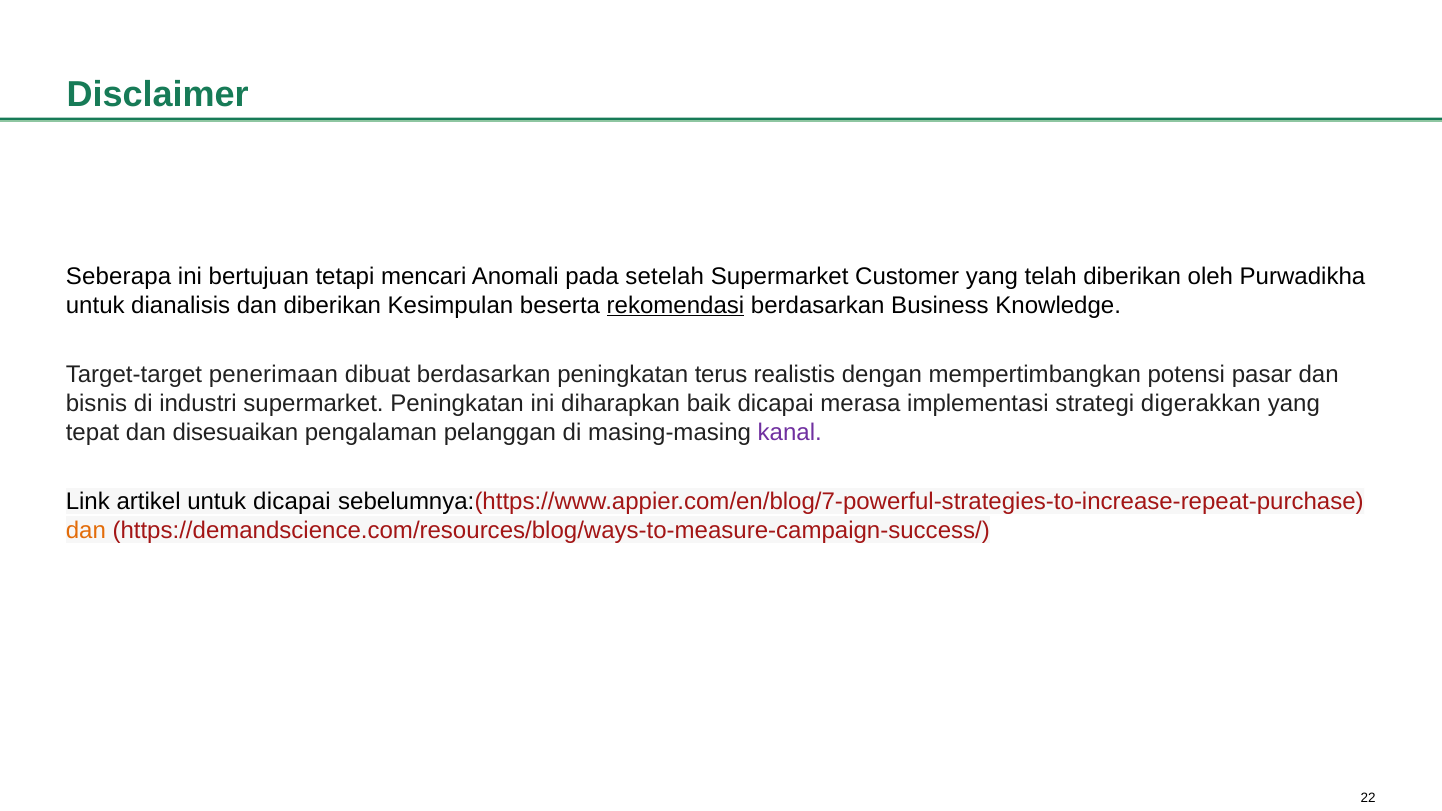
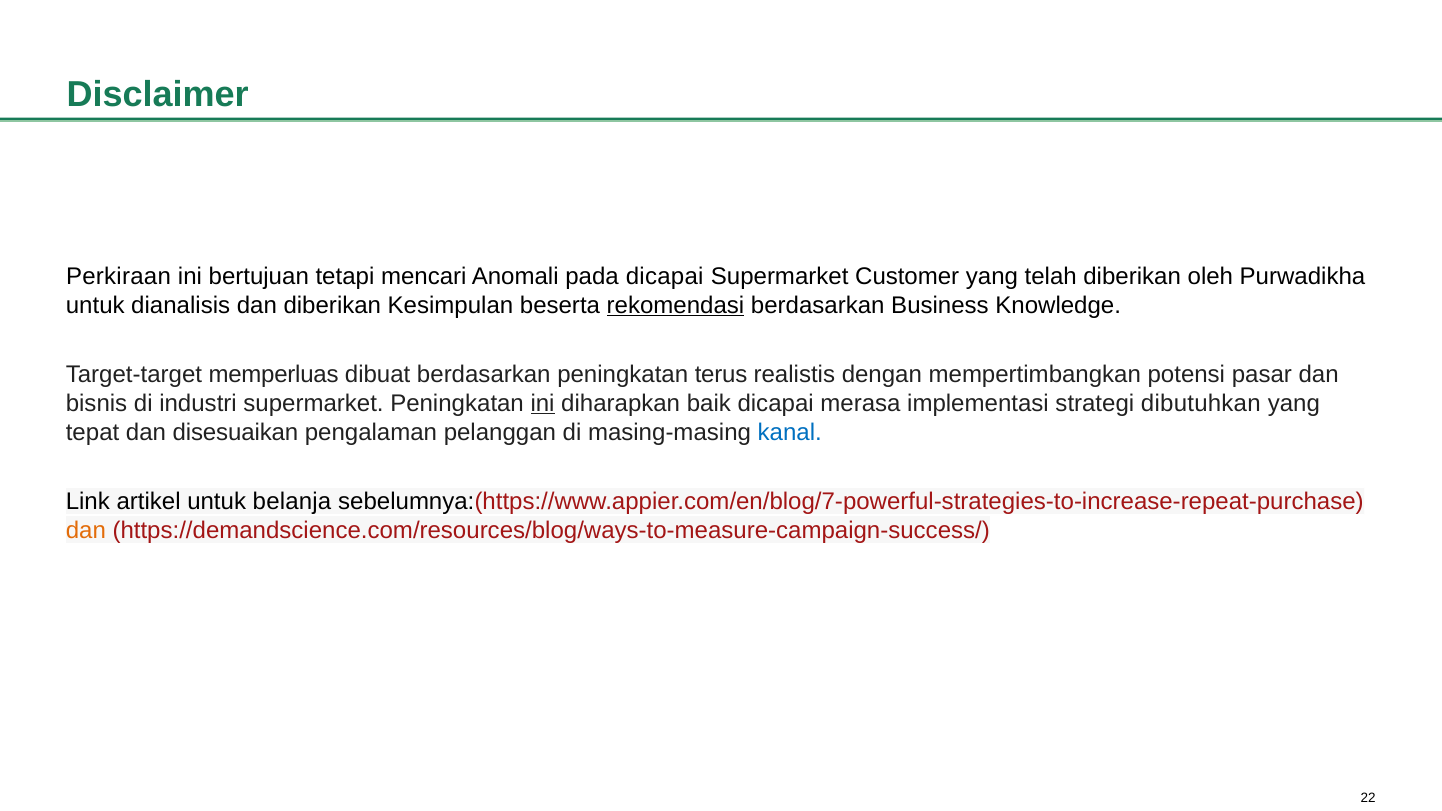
Seberapa: Seberapa -> Perkiraan
pada setelah: setelah -> dicapai
penerimaan: penerimaan -> memperluas
ini at (543, 403) underline: none -> present
digerakkan: digerakkan -> dibutuhkan
kanal colour: purple -> blue
untuk dicapai: dicapai -> belanja
